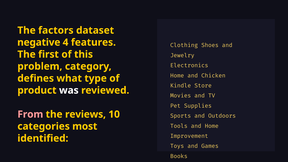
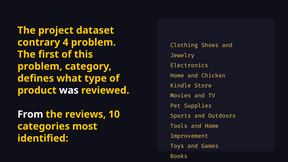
factors: factors -> project
negative: negative -> contrary
4 features: features -> problem
From colour: pink -> white
